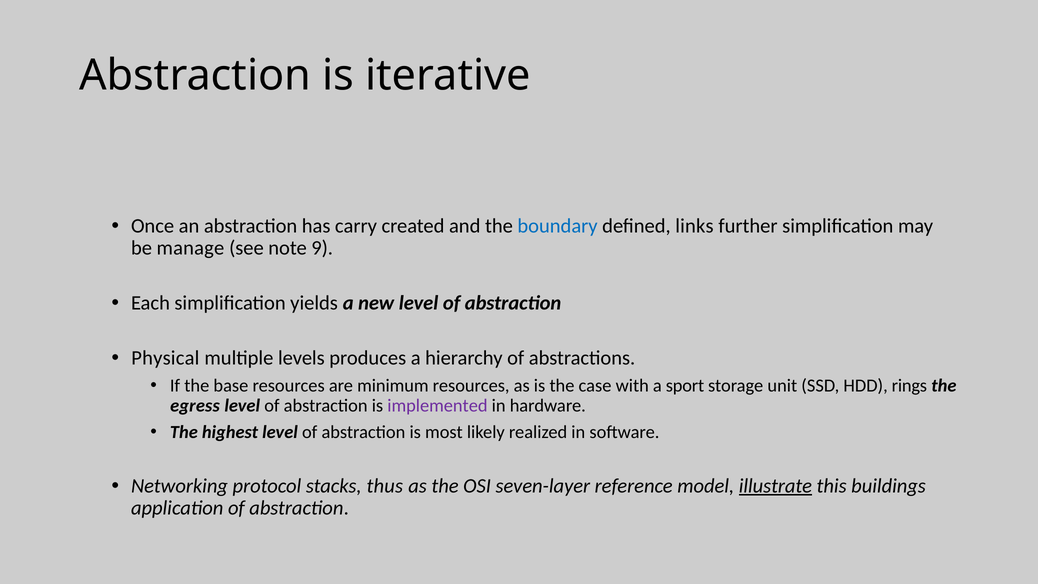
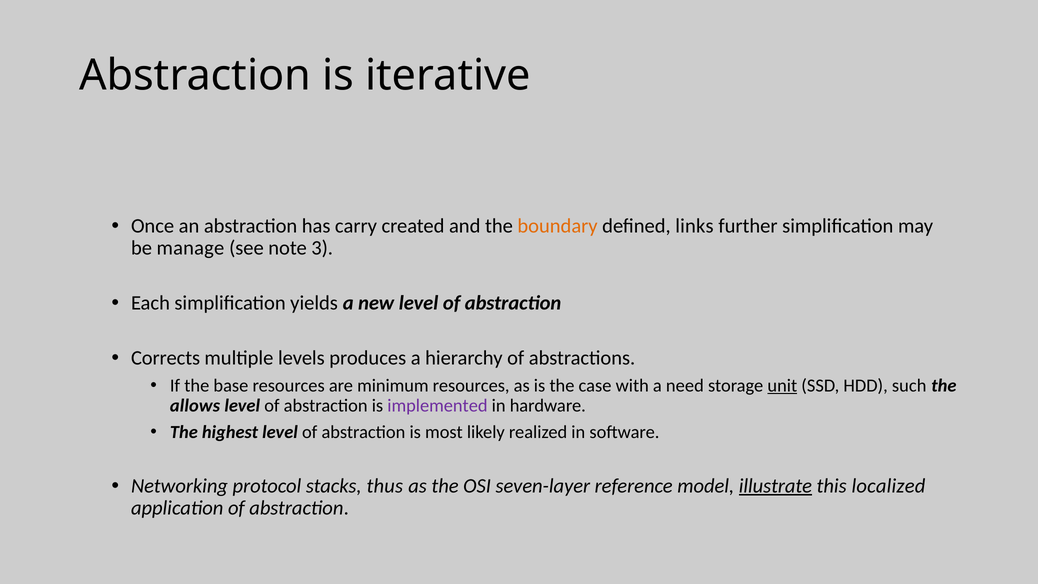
boundary colour: blue -> orange
9: 9 -> 3
Physical: Physical -> Corrects
sport: sport -> need
unit underline: none -> present
rings: rings -> such
egress: egress -> allows
buildings: buildings -> localized
